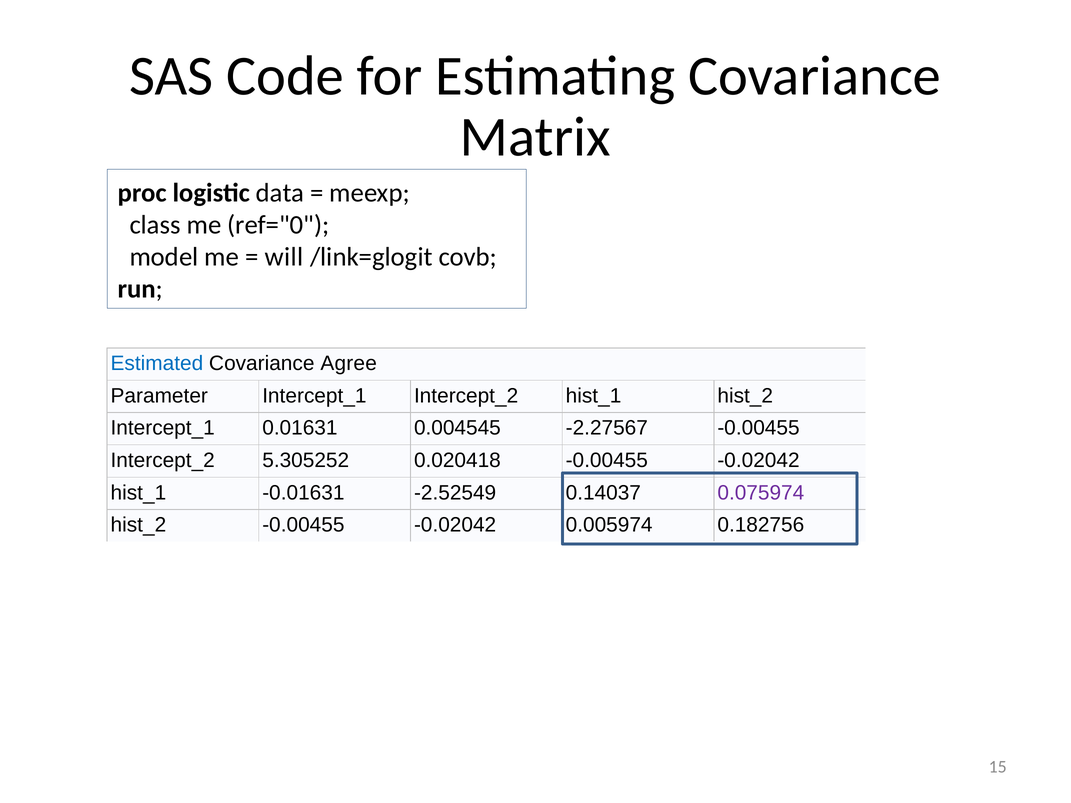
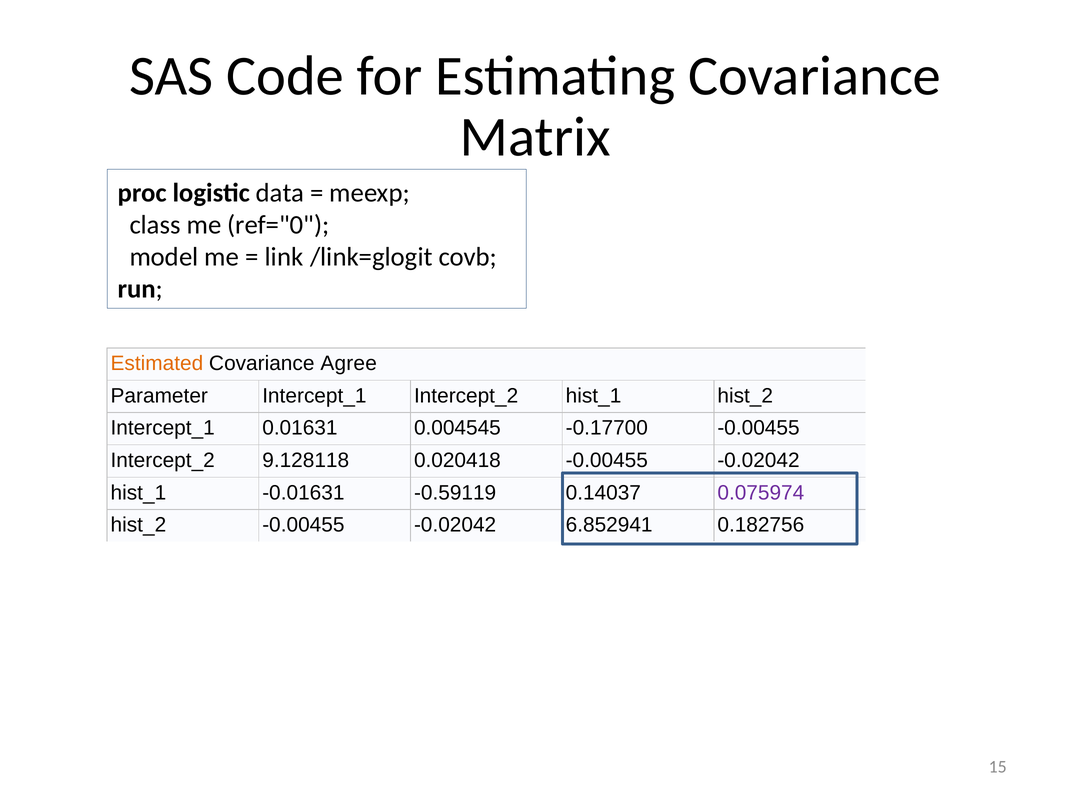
will: will -> link
Estimated colour: blue -> orange
-2.27567: -2.27567 -> -0.17700
5.305252: 5.305252 -> 9.128118
-2.52549: -2.52549 -> -0.59119
0.005974: 0.005974 -> 6.852941
